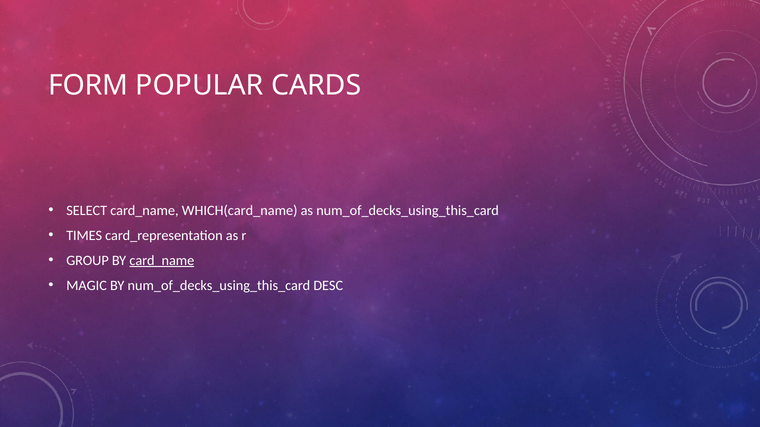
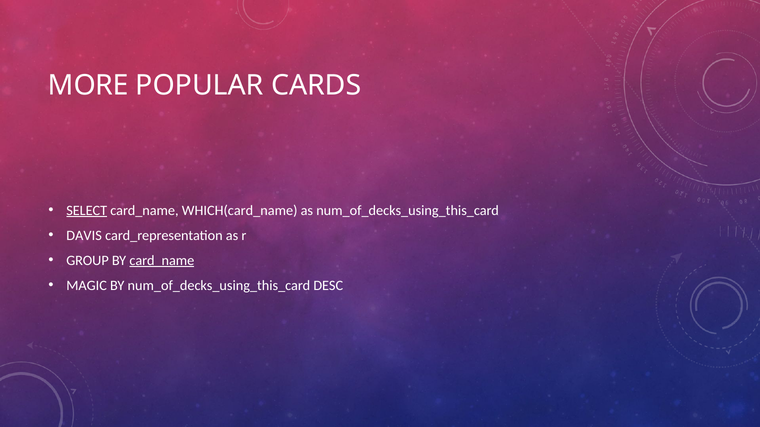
FORM: FORM -> MORE
SELECT underline: none -> present
TIMES: TIMES -> DAVIS
